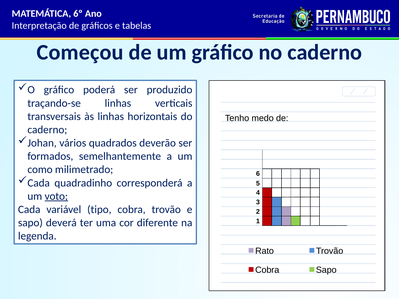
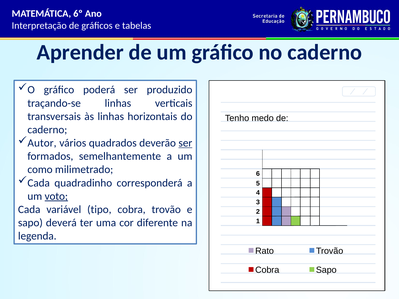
Começou: Começou -> Aprender
Johan: Johan -> Autor
ser at (185, 143) underline: none -> present
